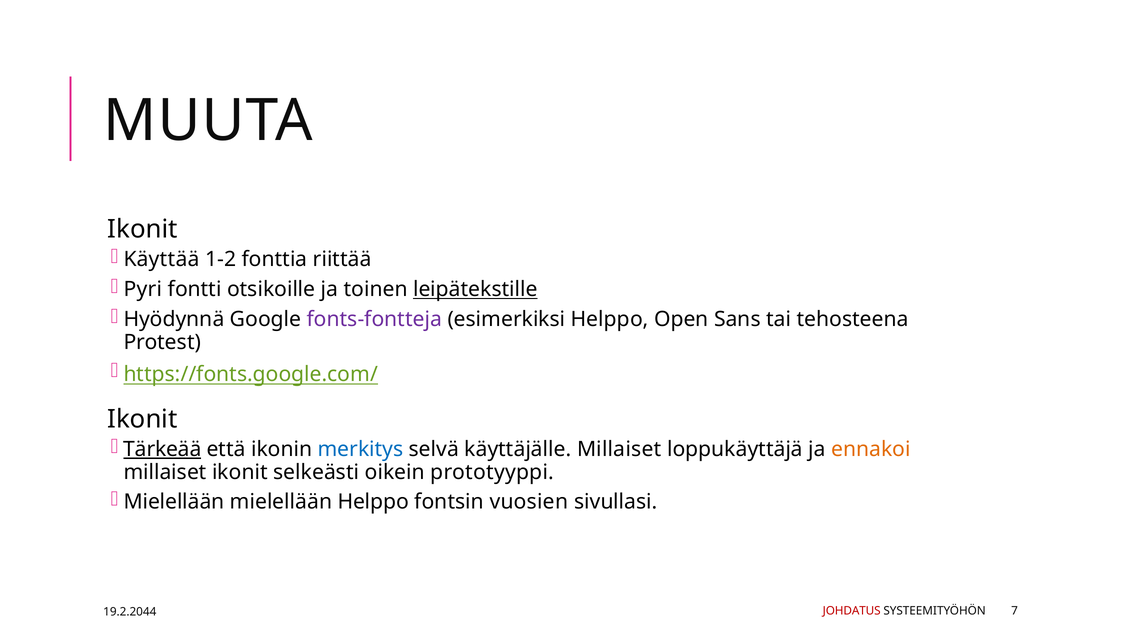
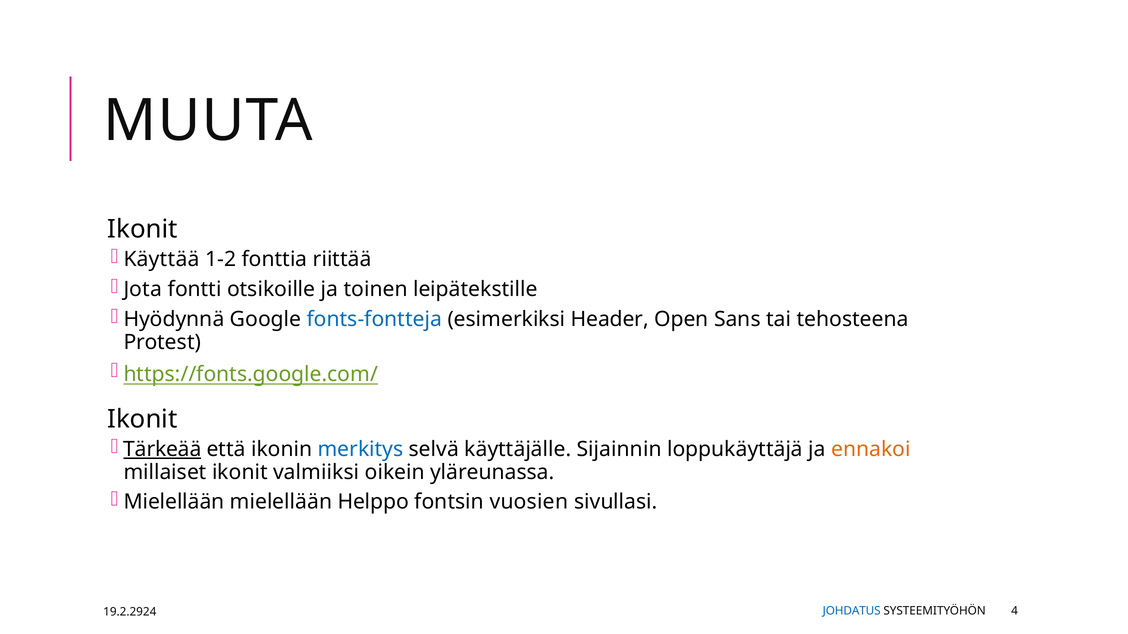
Pyri: Pyri -> Jota
leipätekstille underline: present -> none
fonts-fontteja colour: purple -> blue
esimerkiksi Helppo: Helppo -> Header
käyttäjälle Millaiset: Millaiset -> Sijainnin
selkeästi: selkeästi -> valmiiksi
prototyyppi: prototyyppi -> yläreunassa
JOHDATUS colour: red -> blue
7: 7 -> 4
19.2.2044: 19.2.2044 -> 19.2.2924
